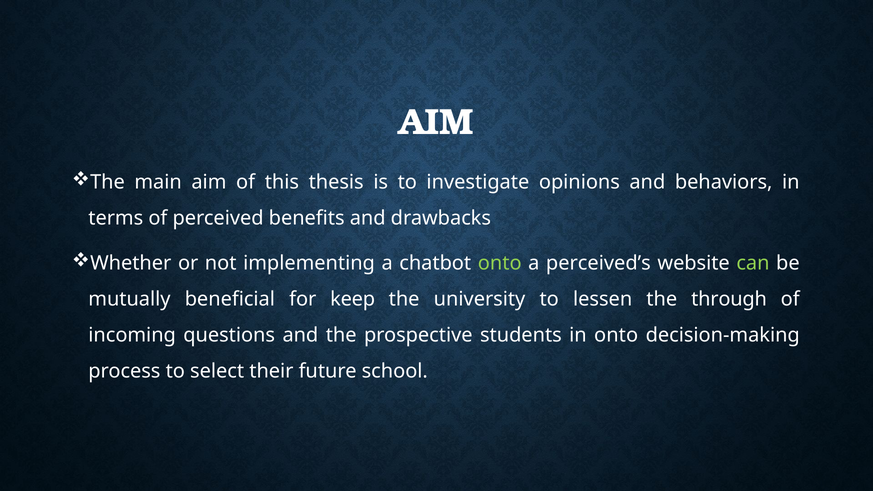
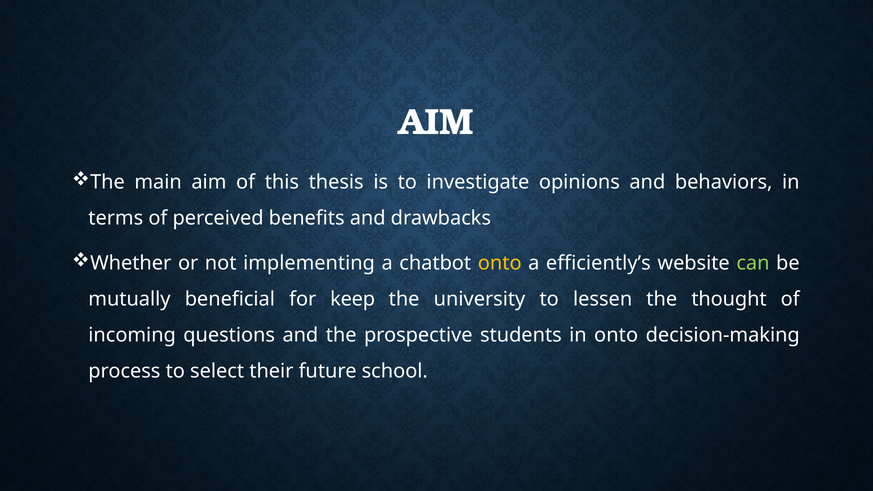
onto at (500, 263) colour: light green -> yellow
perceived’s: perceived’s -> efficiently’s
through: through -> thought
